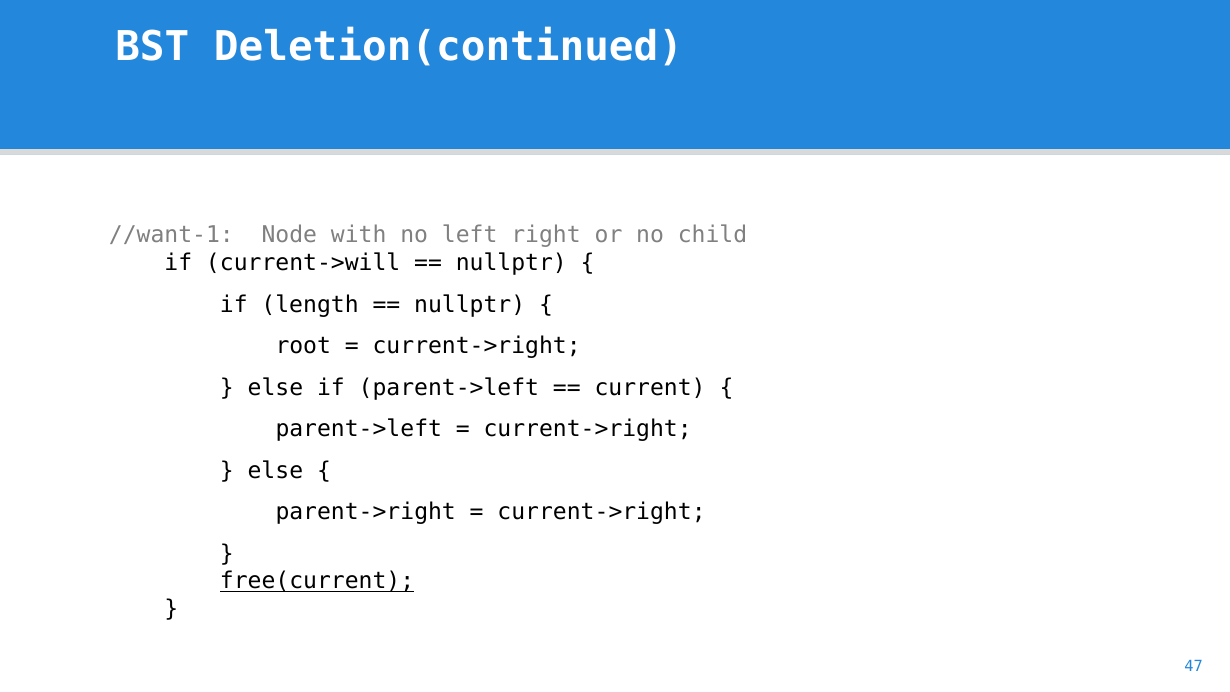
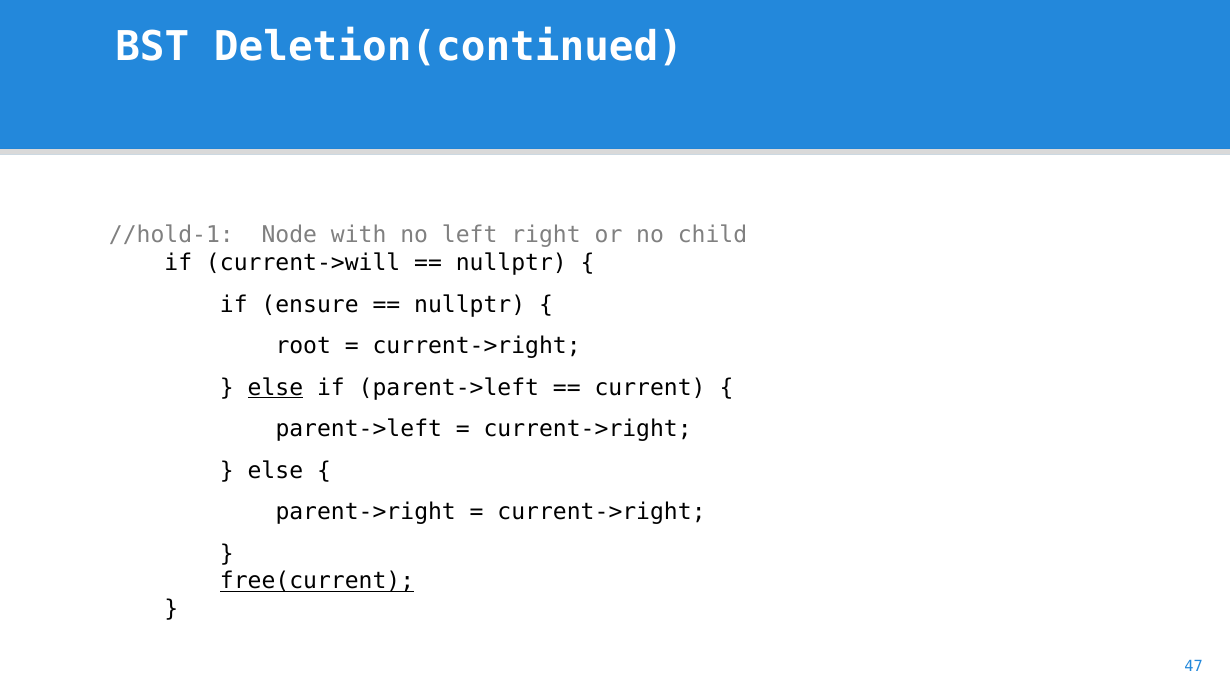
//want-1: //want-1 -> //hold-1
length: length -> ensure
else at (275, 387) underline: none -> present
